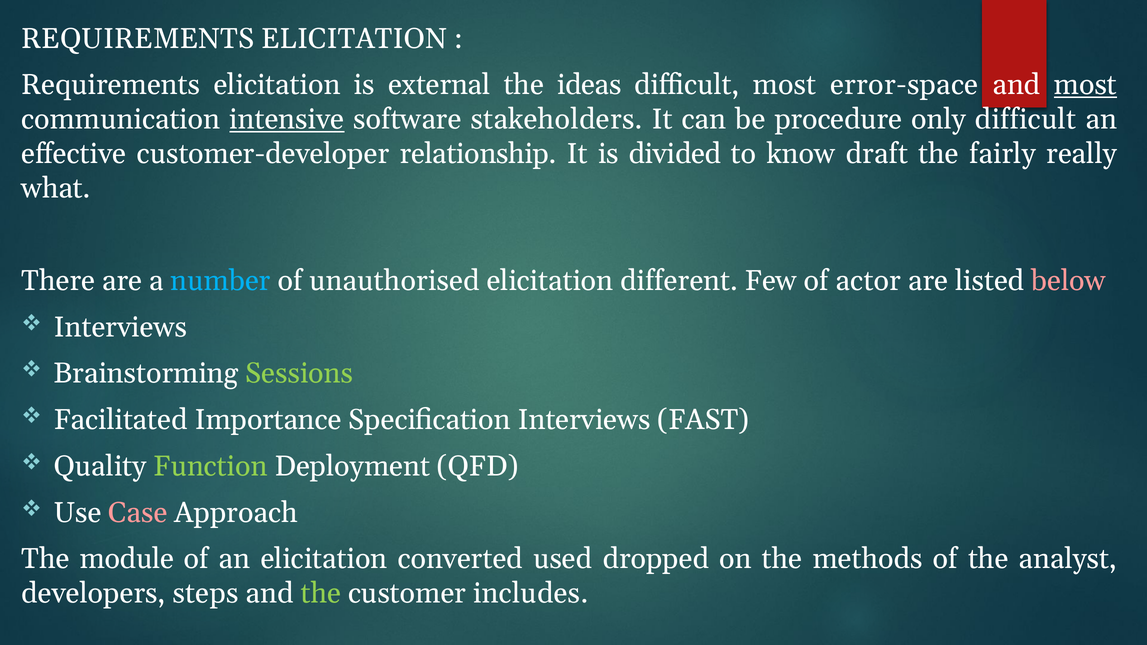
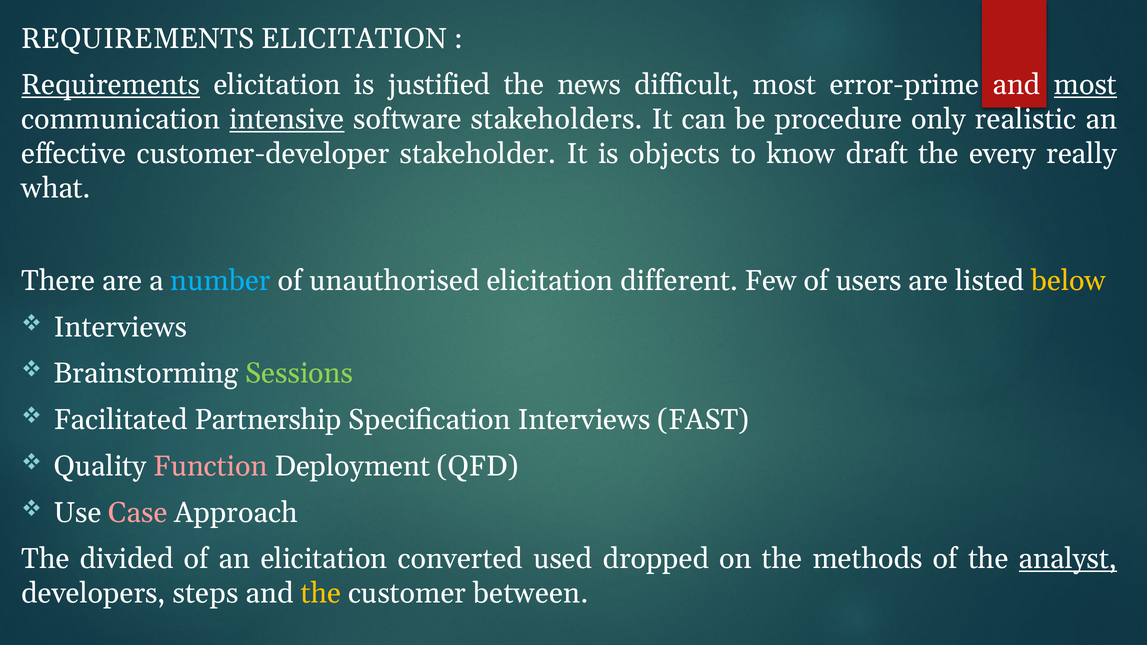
Requirements at (111, 85) underline: none -> present
external: external -> justified
ideas: ideas -> news
error-space: error-space -> error-prime
only difficult: difficult -> realistic
relationship: relationship -> stakeholder
divided: divided -> objects
fairly: fairly -> every
actor: actor -> users
below colour: pink -> yellow
Importance: Importance -> Partnership
Function colour: light green -> pink
module: module -> divided
analyst underline: none -> present
the at (321, 593) colour: light green -> yellow
includes: includes -> between
